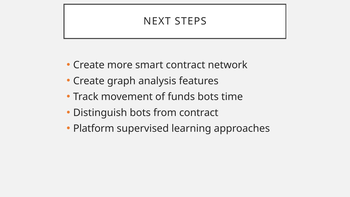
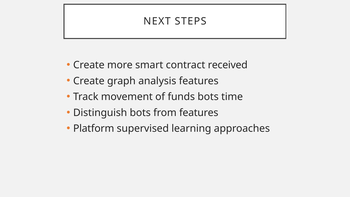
network: network -> received
from contract: contract -> features
